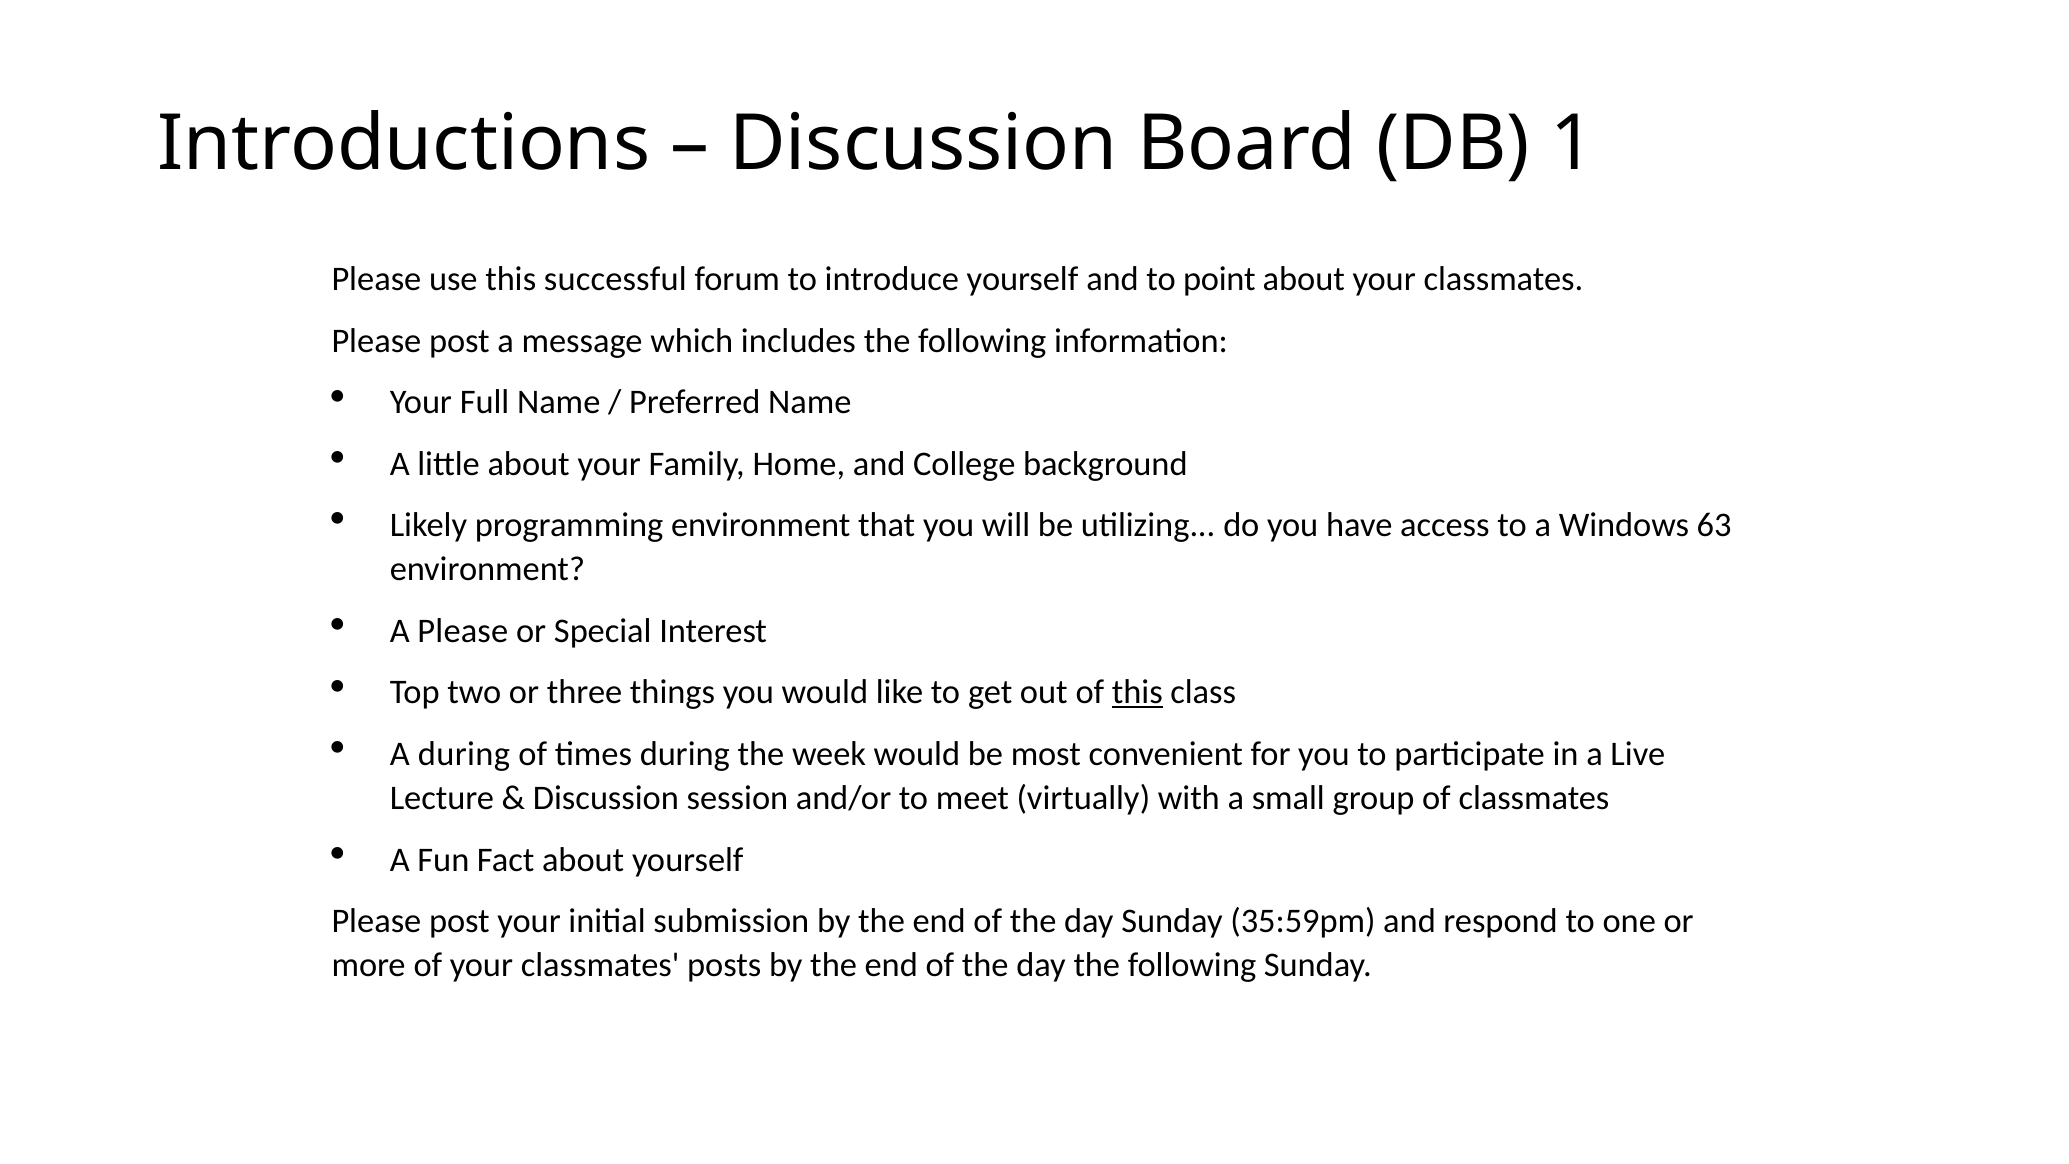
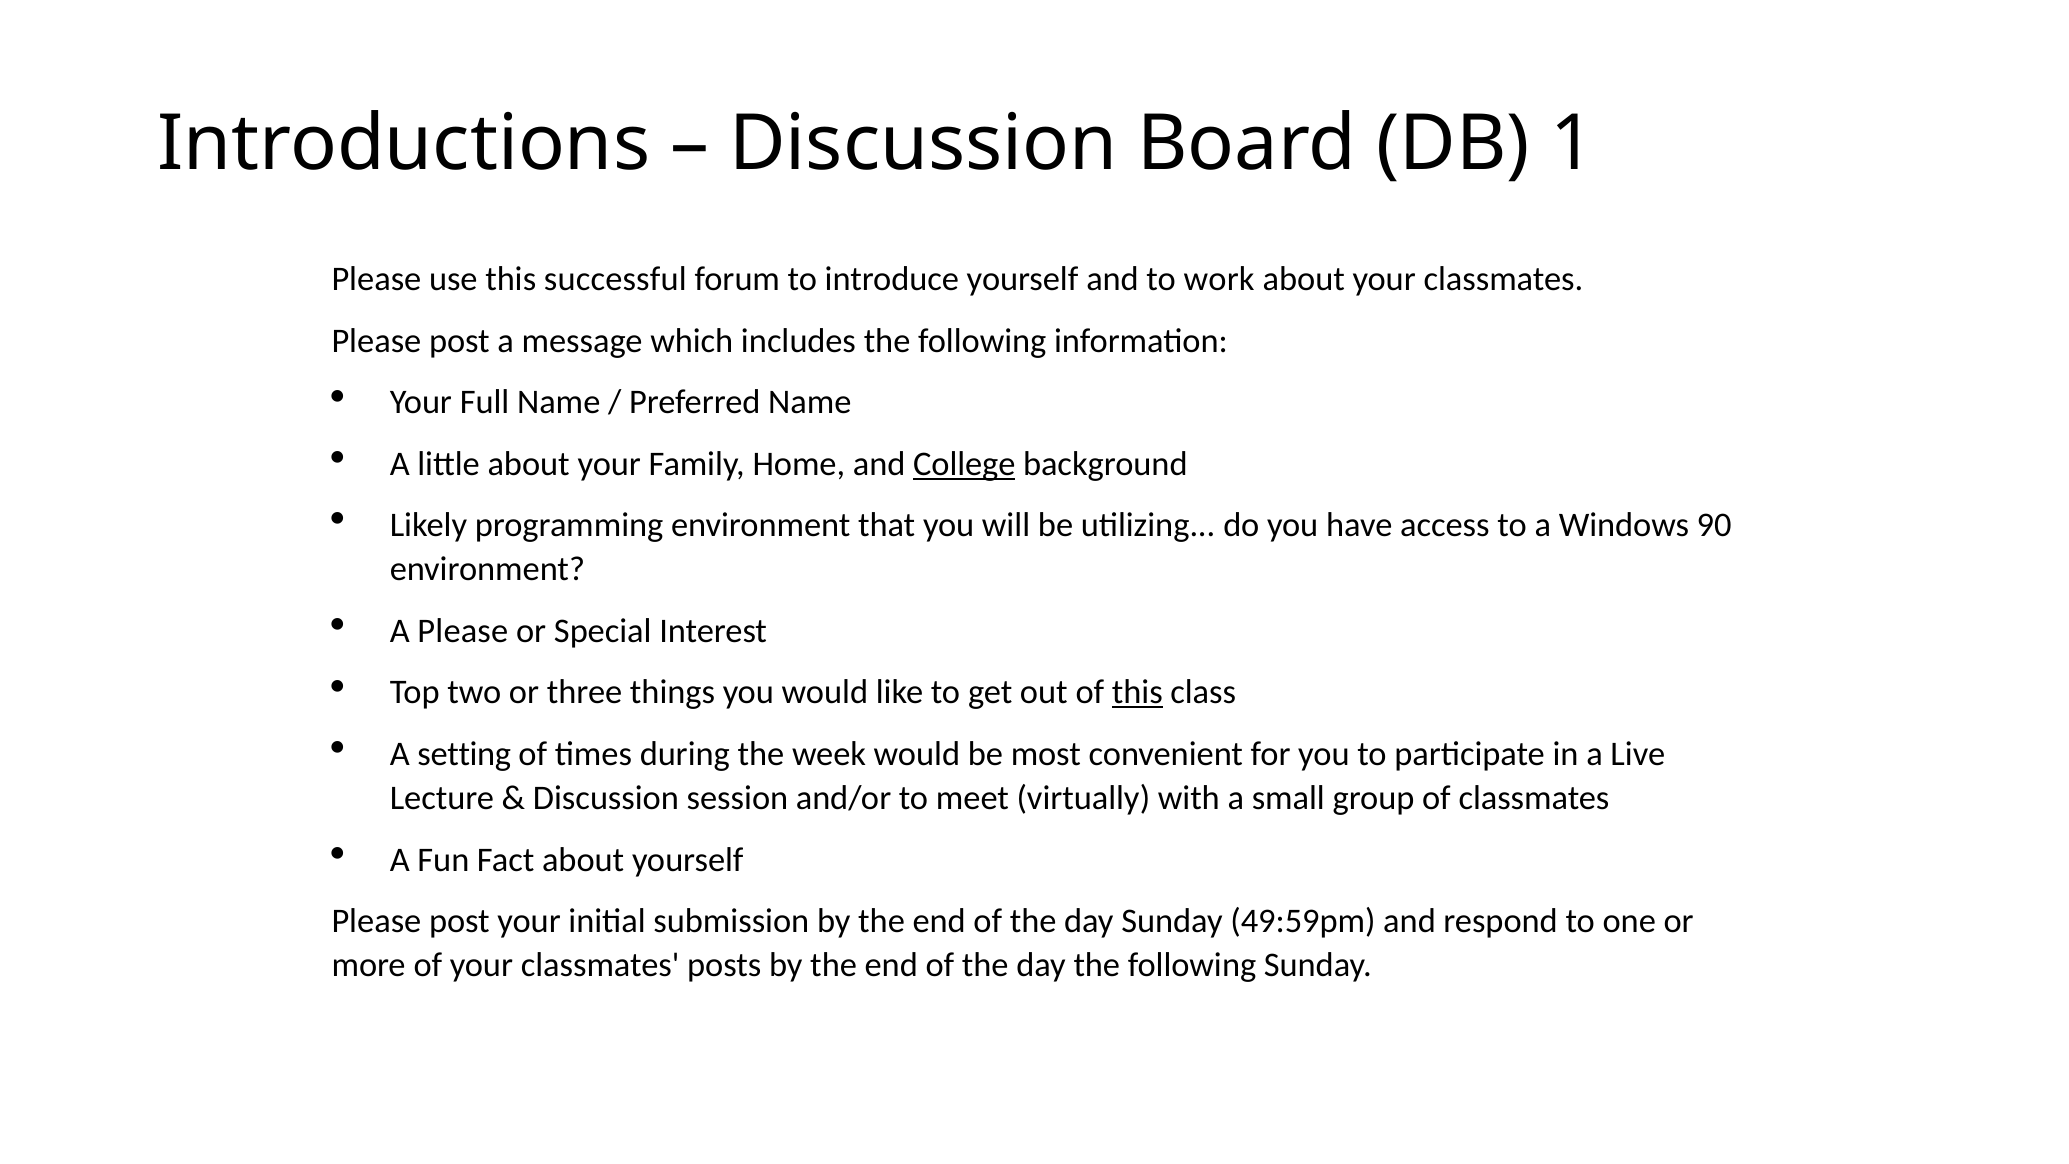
point: point -> work
College underline: none -> present
63: 63 -> 90
A during: during -> setting
35:59pm: 35:59pm -> 49:59pm
